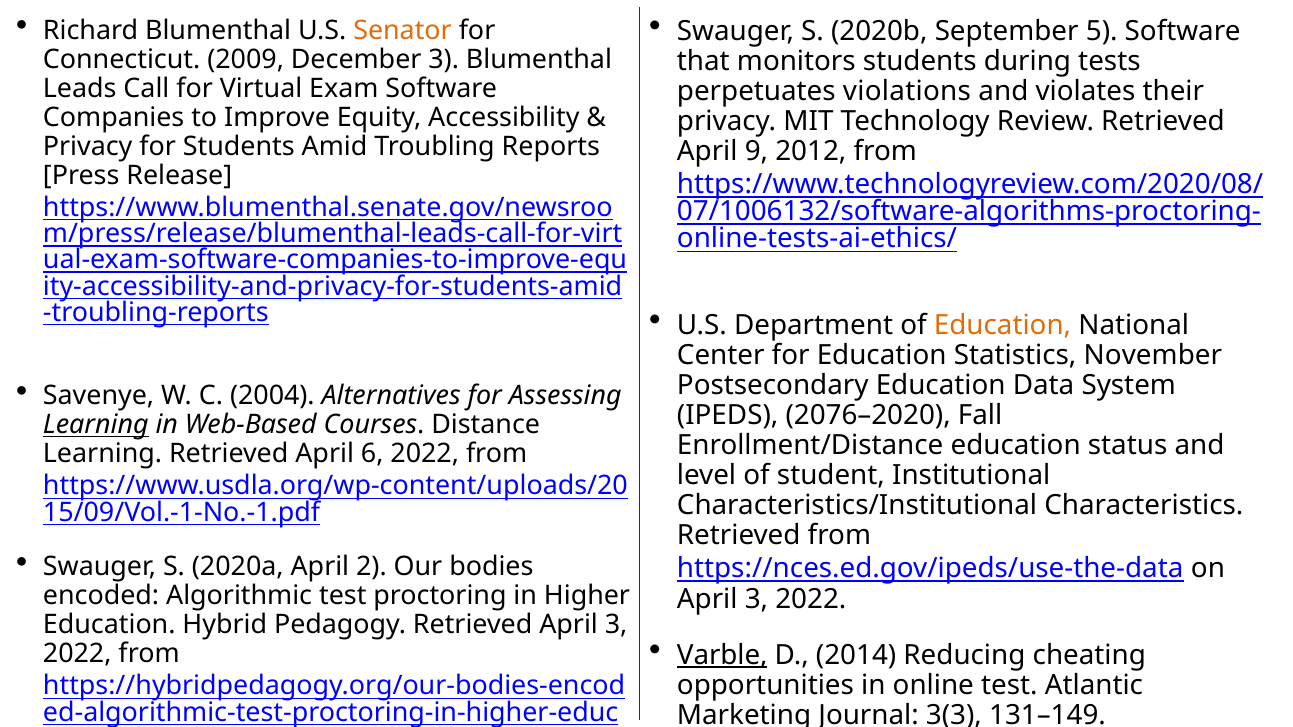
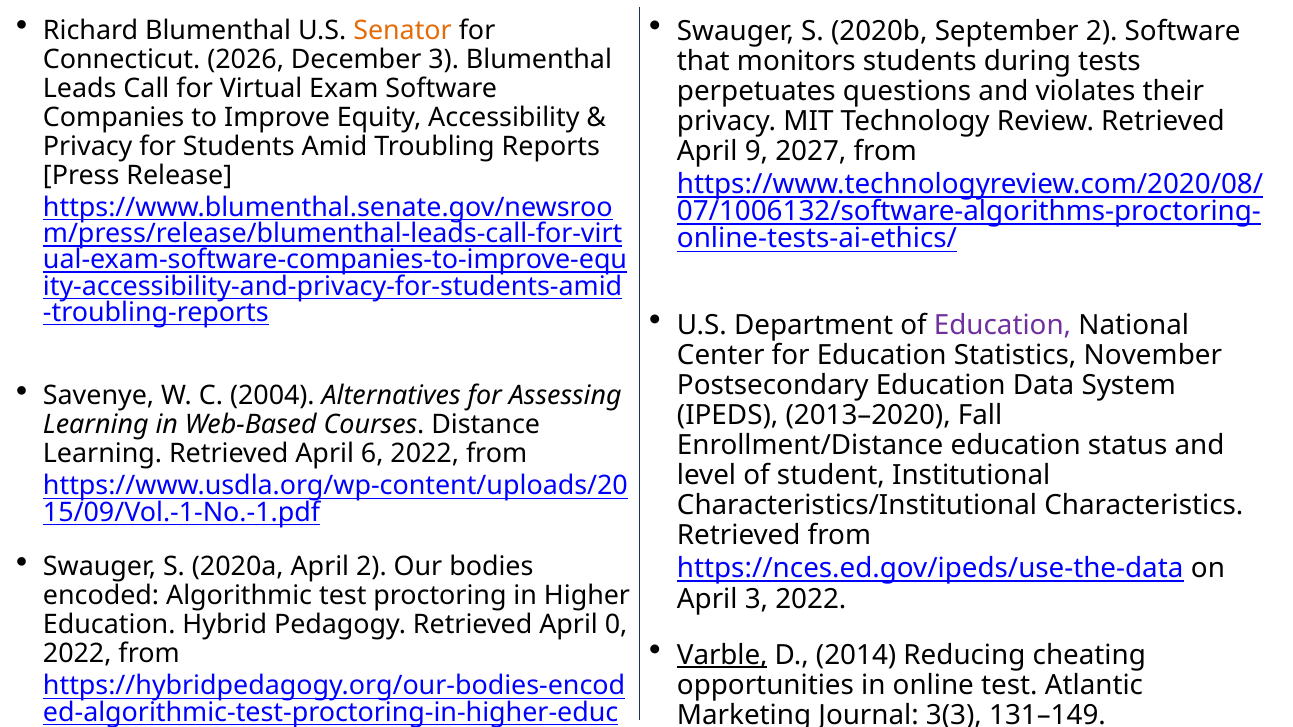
September 5: 5 -> 2
2009: 2009 -> 2026
violations: violations -> questions
2012: 2012 -> 2027
Education at (1003, 325) colour: orange -> purple
2076–2020: 2076–2020 -> 2013–2020
Learning at (96, 425) underline: present -> none
Retrieved April 3: 3 -> 0
